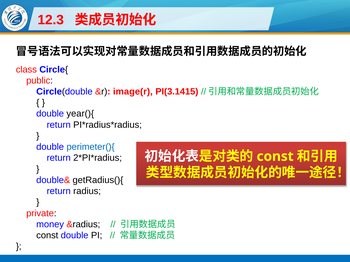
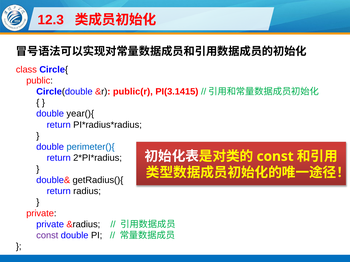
image(r: image(r -> public(r
money at (50, 225): money -> private
const at (47, 236) colour: black -> purple
